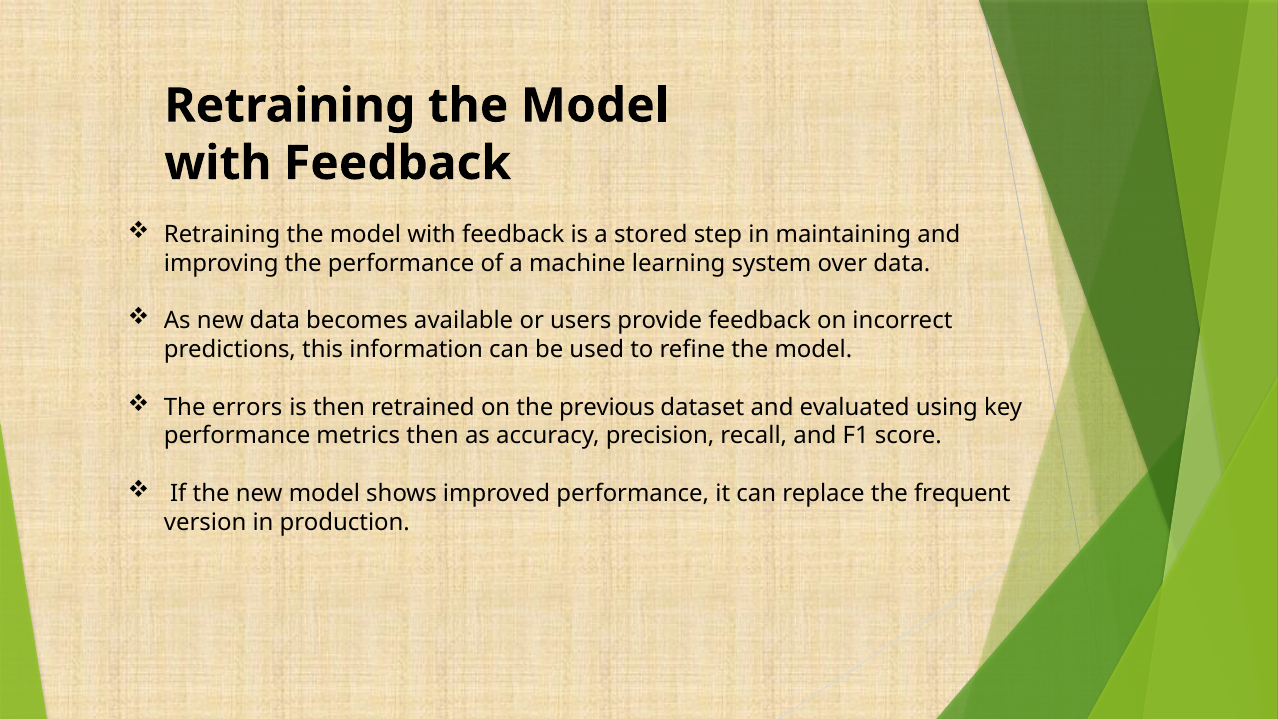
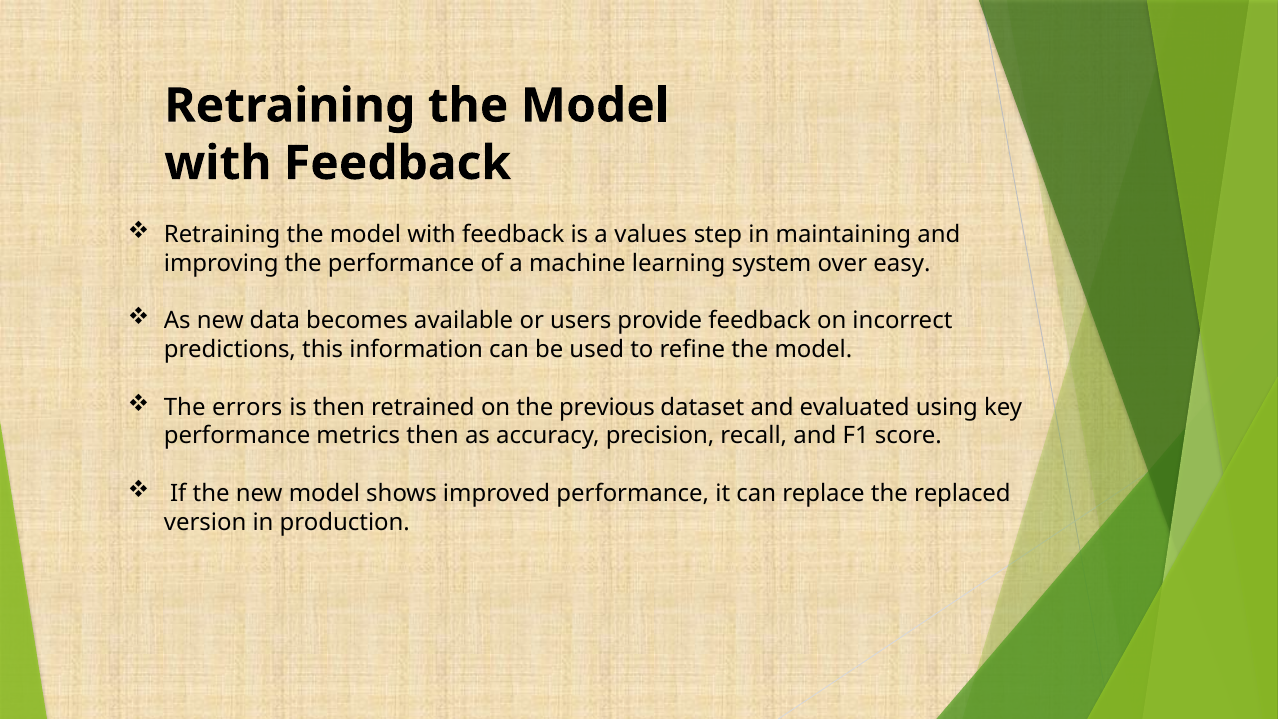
stored: stored -> values
over data: data -> easy
frequent: frequent -> replaced
